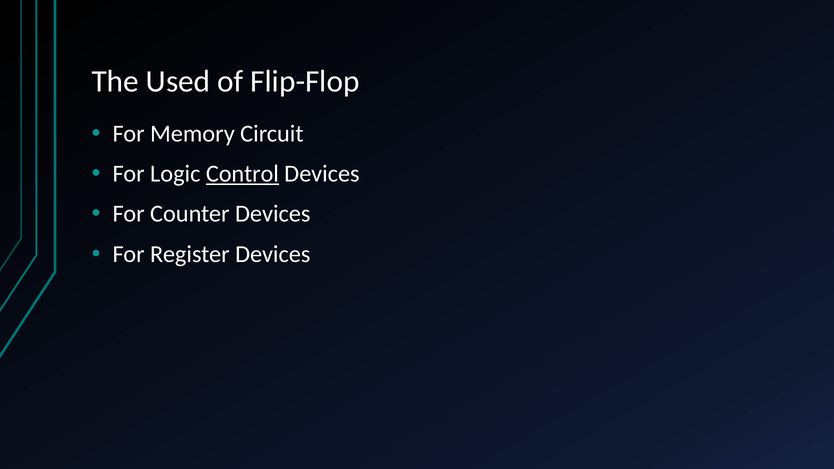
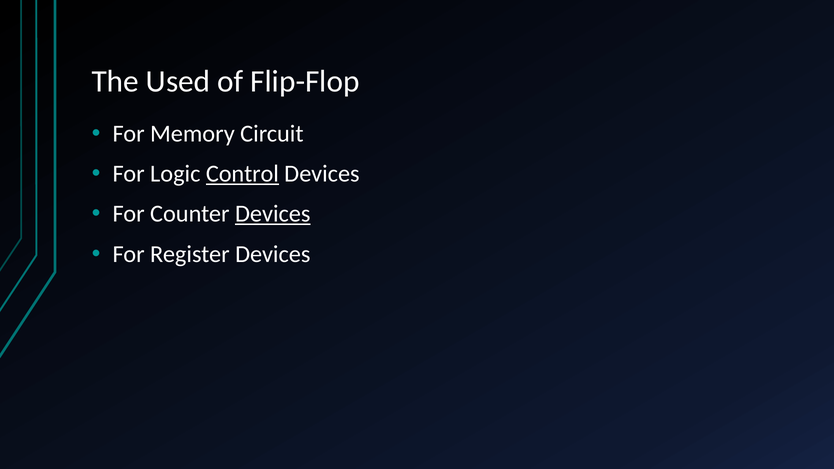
Devices at (273, 214) underline: none -> present
